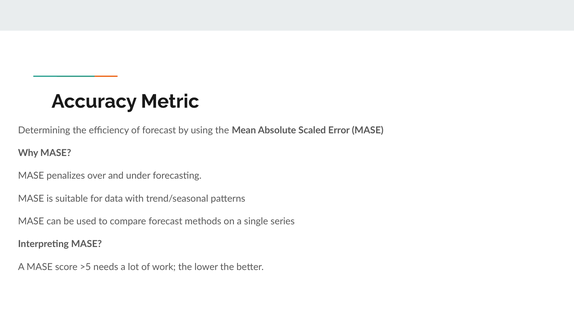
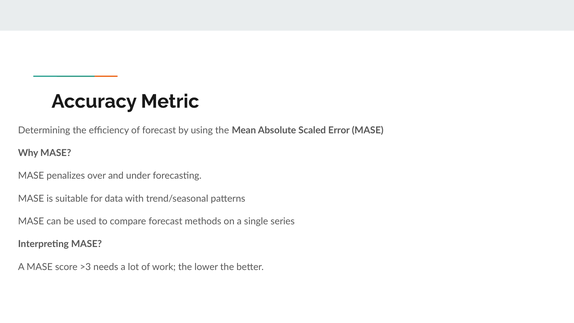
>5: >5 -> >3
